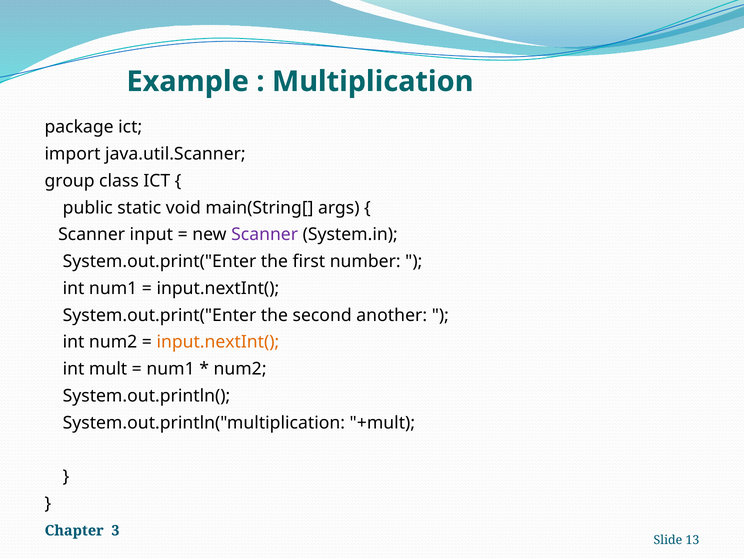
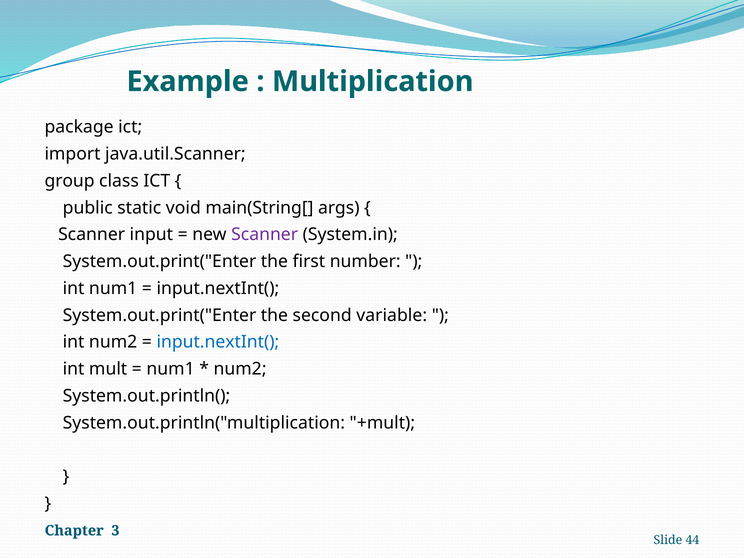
another: another -> variable
input.nextInt( at (218, 342) colour: orange -> blue
13: 13 -> 44
